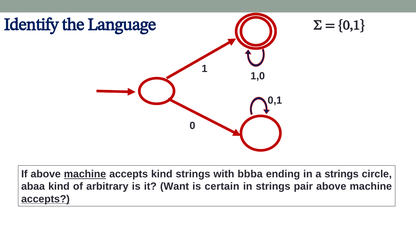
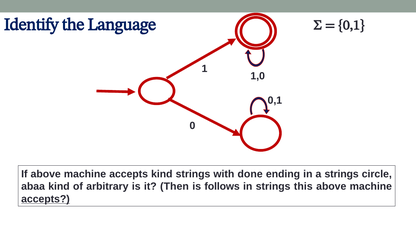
machine at (85, 174) underline: present -> none
bbba: bbba -> done
Want: Want -> Then
certain: certain -> follows
pair: pair -> this
